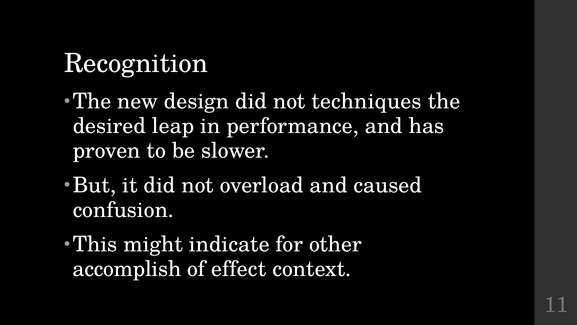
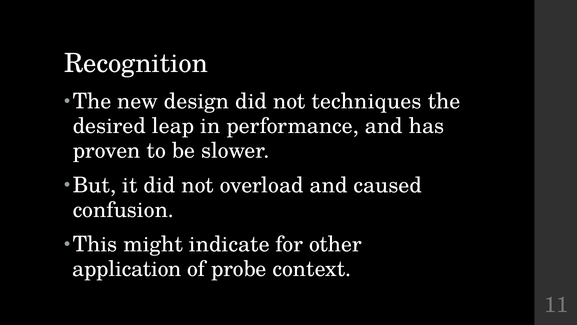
accomplish: accomplish -> application
effect: effect -> probe
